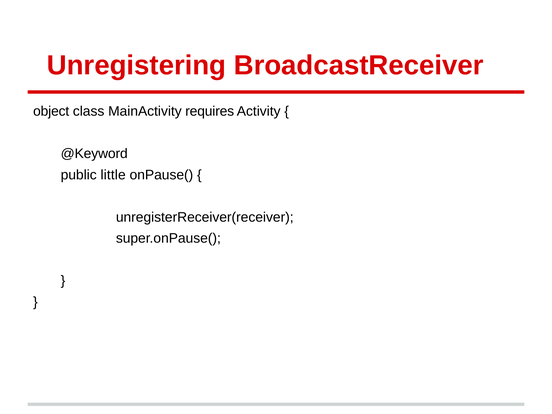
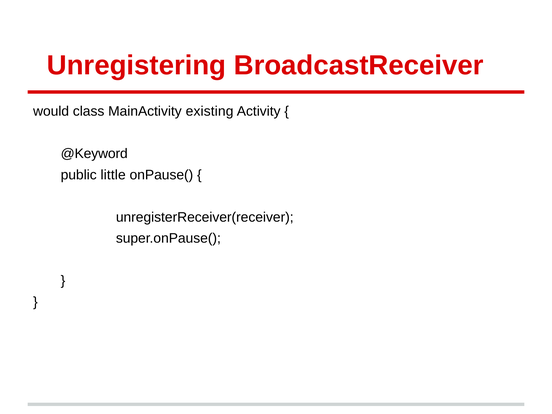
object: object -> would
requires: requires -> existing
